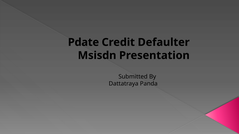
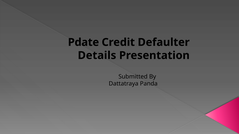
Msisdn: Msisdn -> Details
